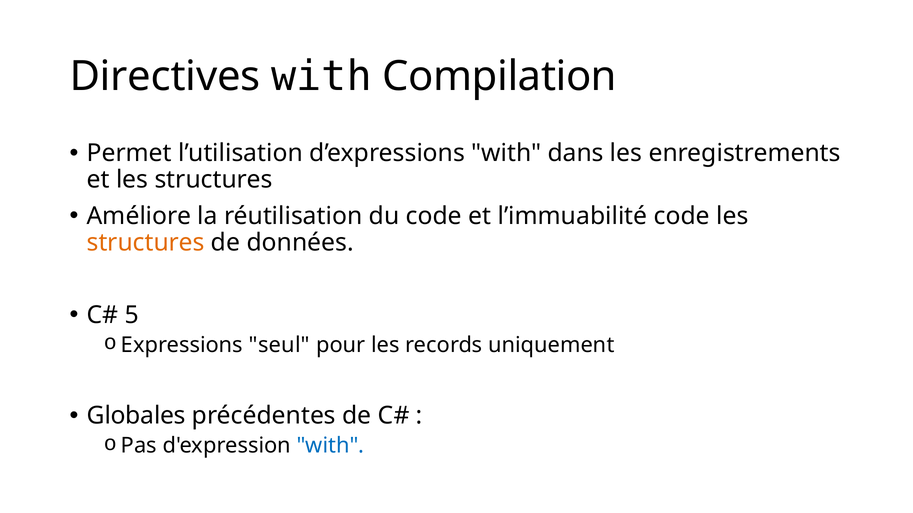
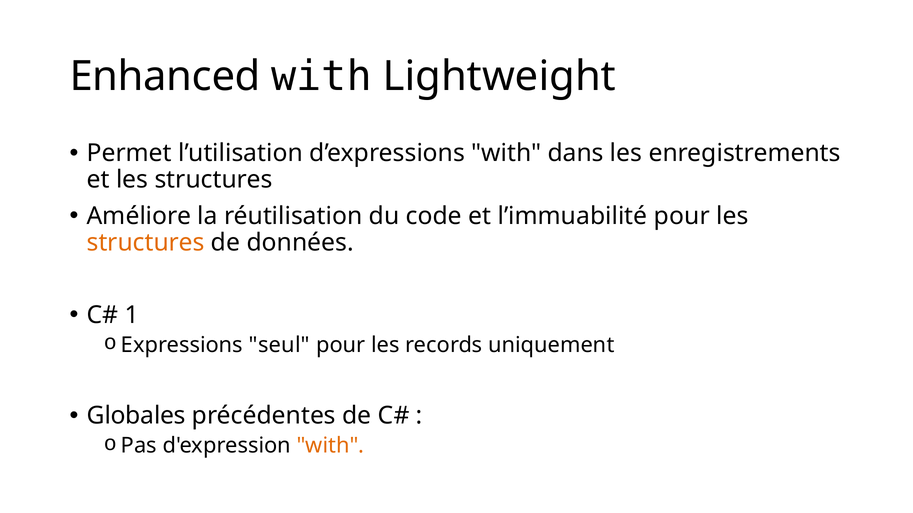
Directives: Directives -> Enhanced
Compilation: Compilation -> Lightweight
l’immuabilité code: code -> pour
5: 5 -> 1
with at (330, 446) colour: blue -> orange
